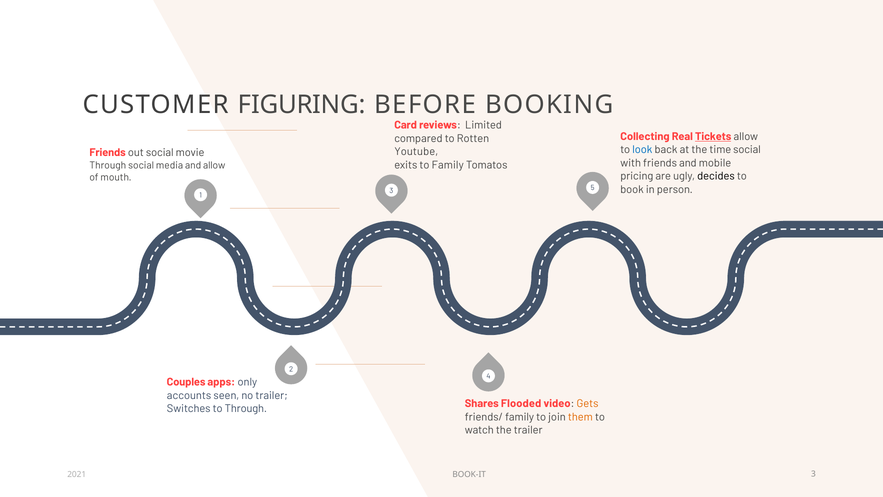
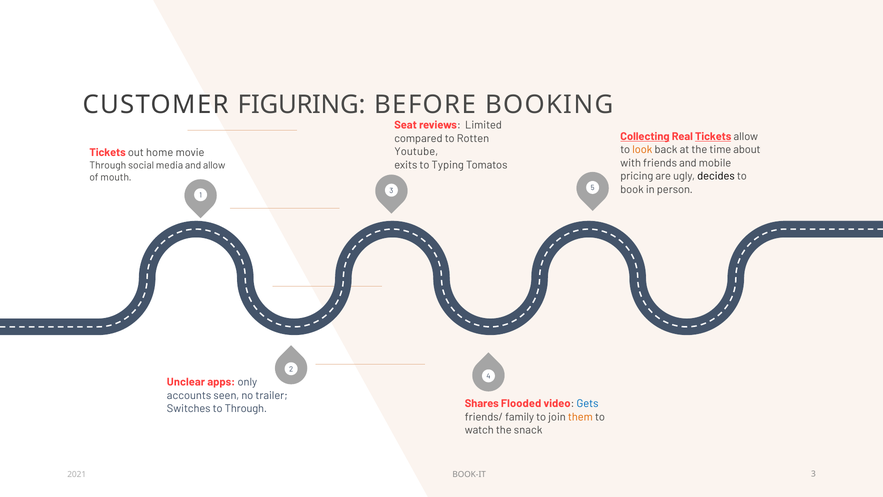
Card: Card -> Seat
Collecting underline: none -> present
look colour: blue -> orange
time social: social -> about
Friends at (108, 153): Friends -> Tickets
out social: social -> home
to Family: Family -> Typing
Couples: Couples -> Unclear
Gets colour: orange -> blue
the trailer: trailer -> snack
